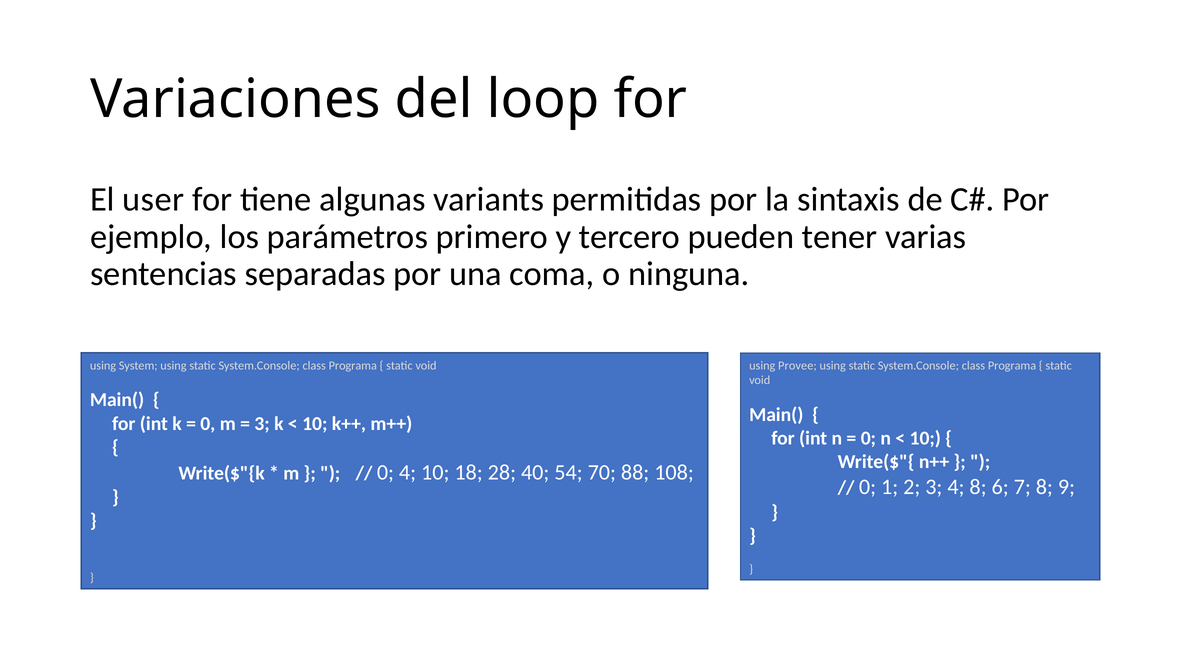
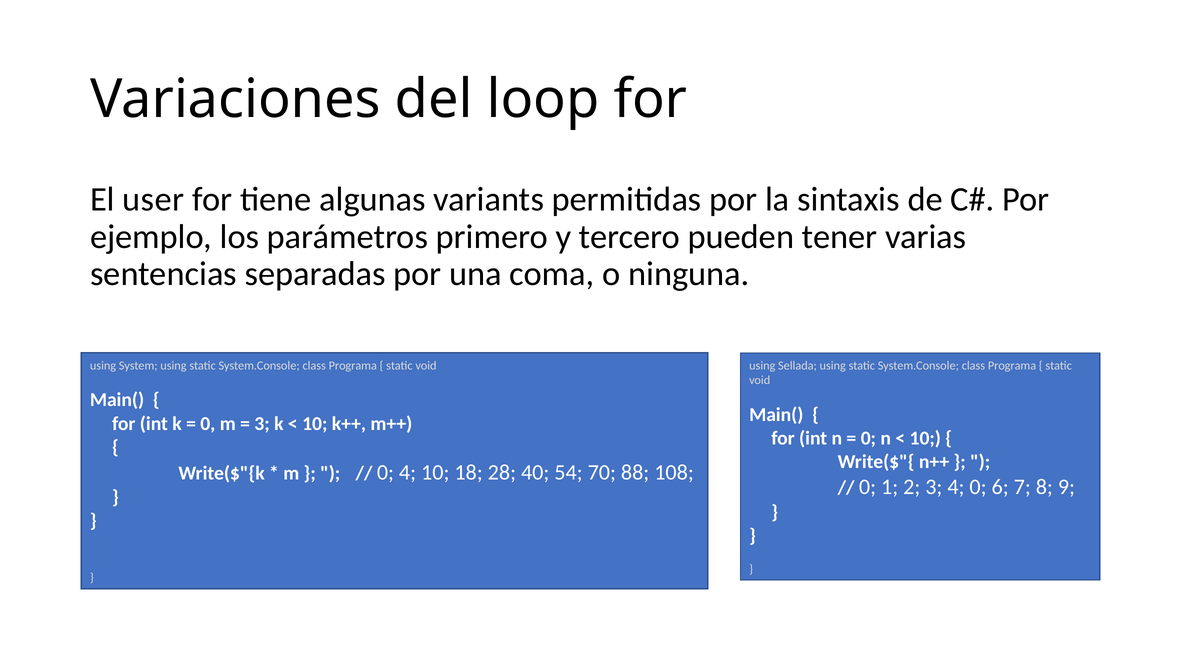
Provee: Provee -> Sellada
4 8: 8 -> 0
